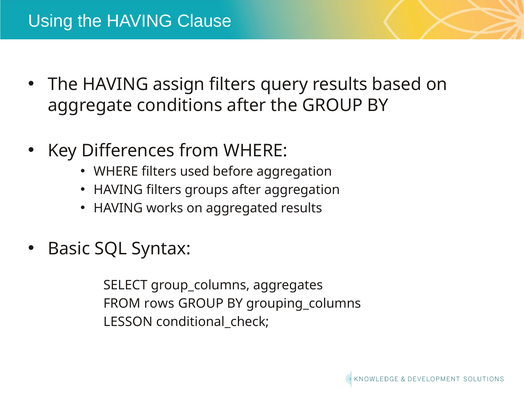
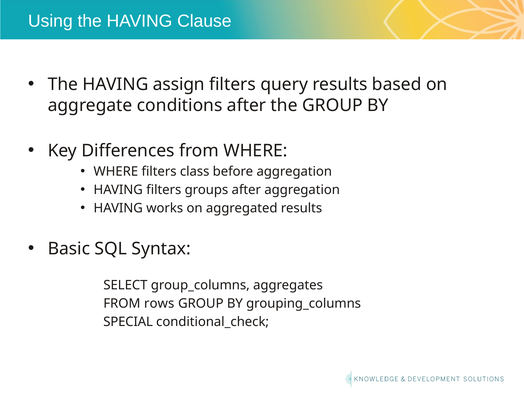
used: used -> class
LESSON: LESSON -> SPECIAL
